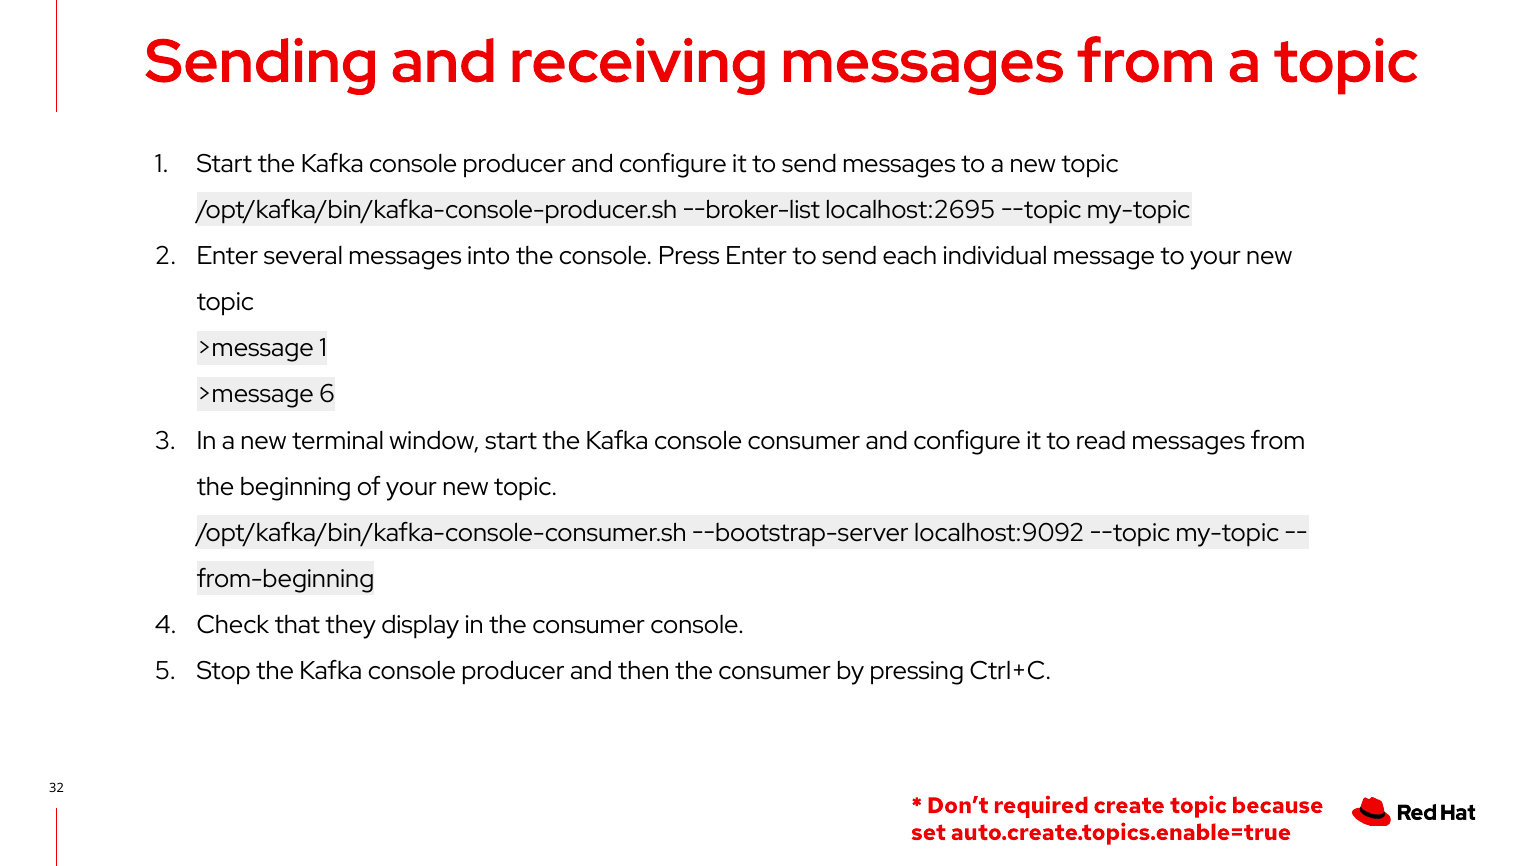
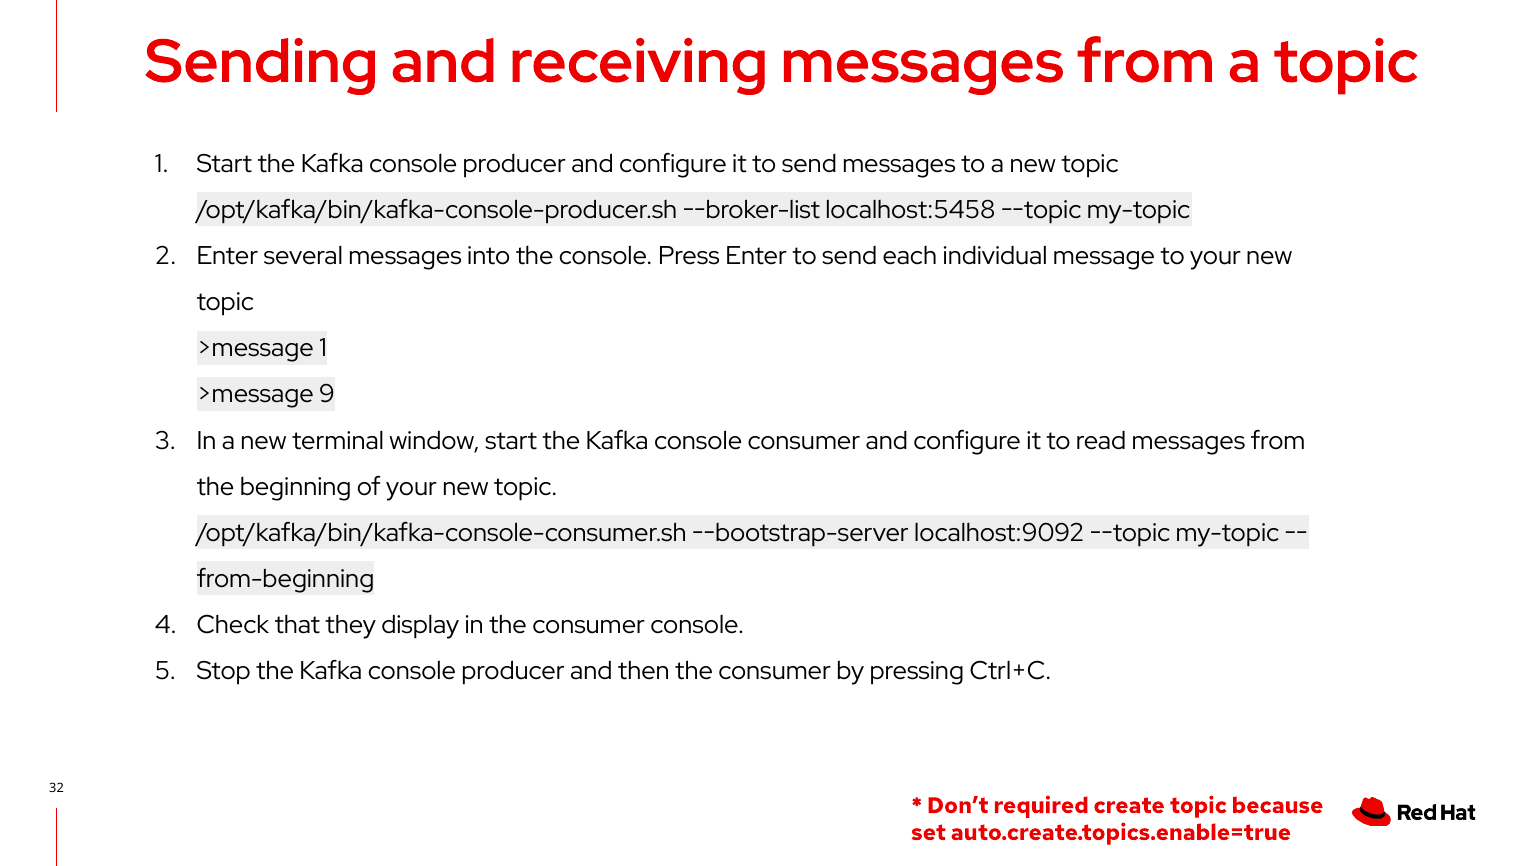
localhost:2695: localhost:2695 -> localhost:5458
6: 6 -> 9
